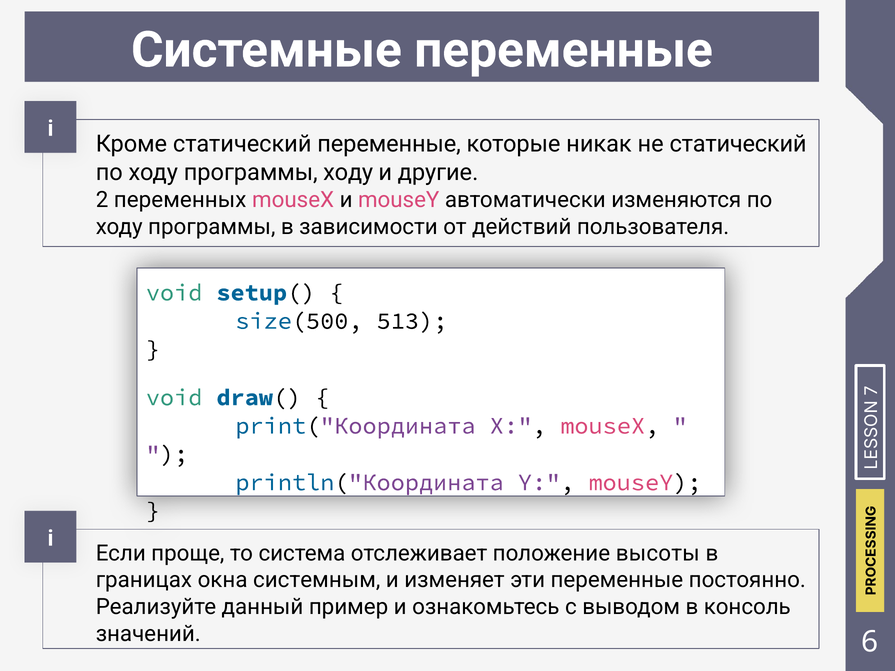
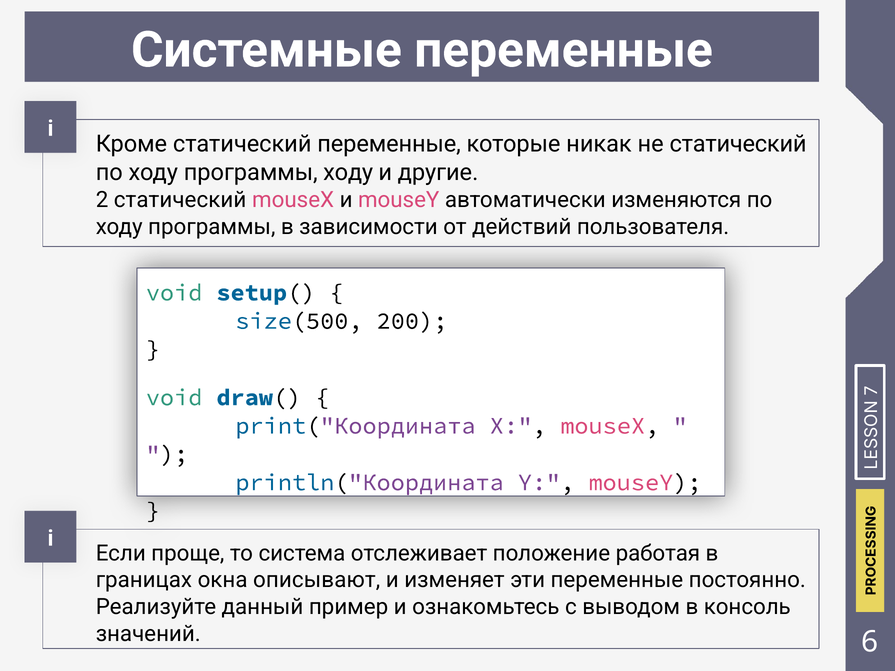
2 переменных: переменных -> статический
513: 513 -> 200
высоты: высоты -> работая
системным: системным -> описывают
